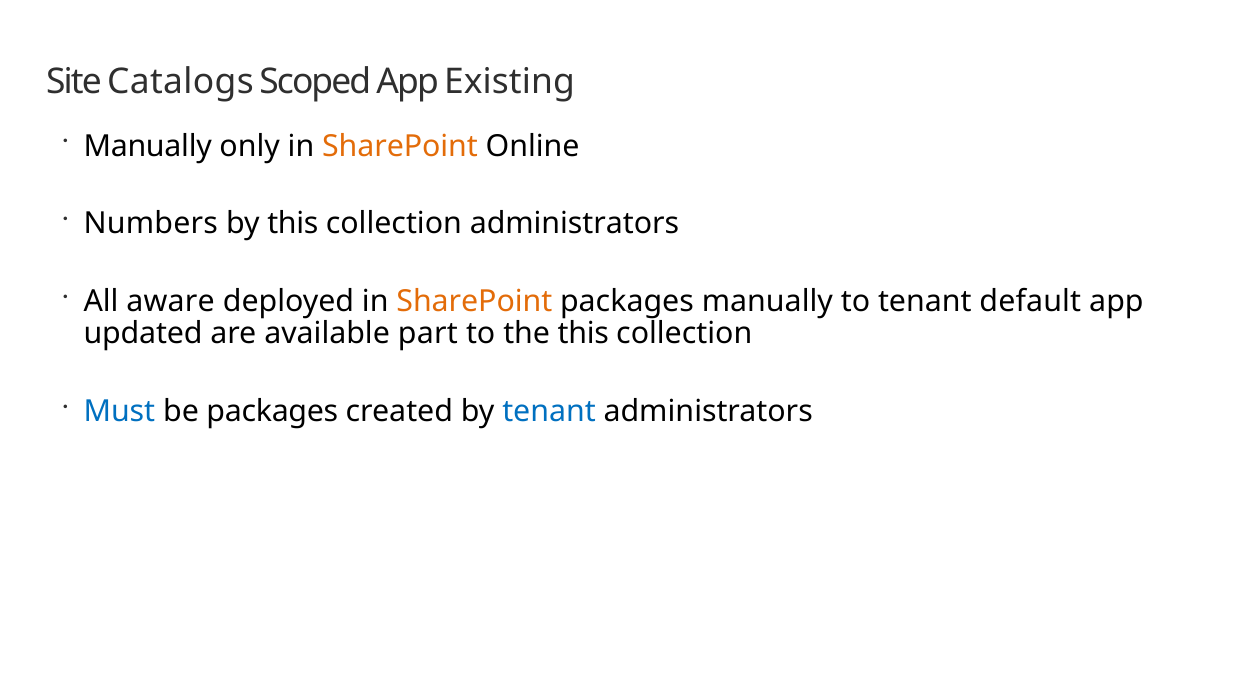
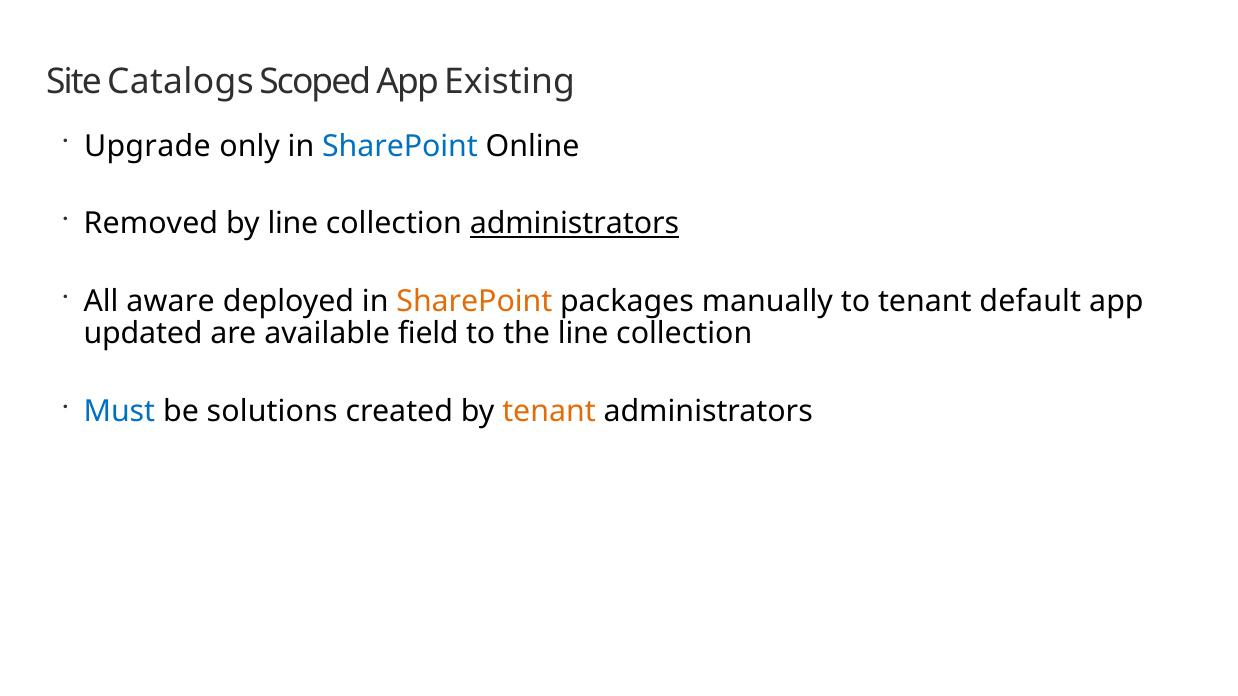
Manually at (148, 146): Manually -> Upgrade
SharePoint at (400, 146) colour: orange -> blue
Numbers: Numbers -> Removed
by this: this -> line
administrators at (574, 224) underline: none -> present
part: part -> field
the this: this -> line
be packages: packages -> solutions
tenant at (549, 412) colour: blue -> orange
